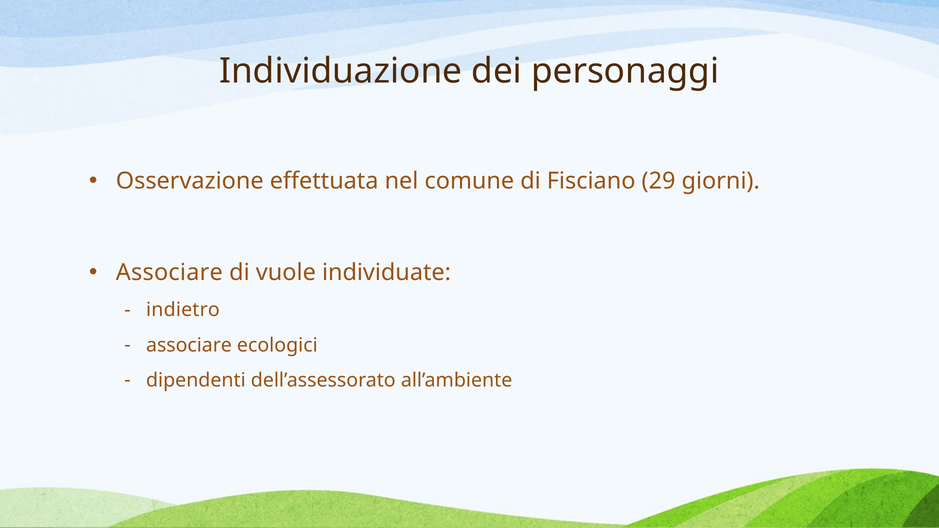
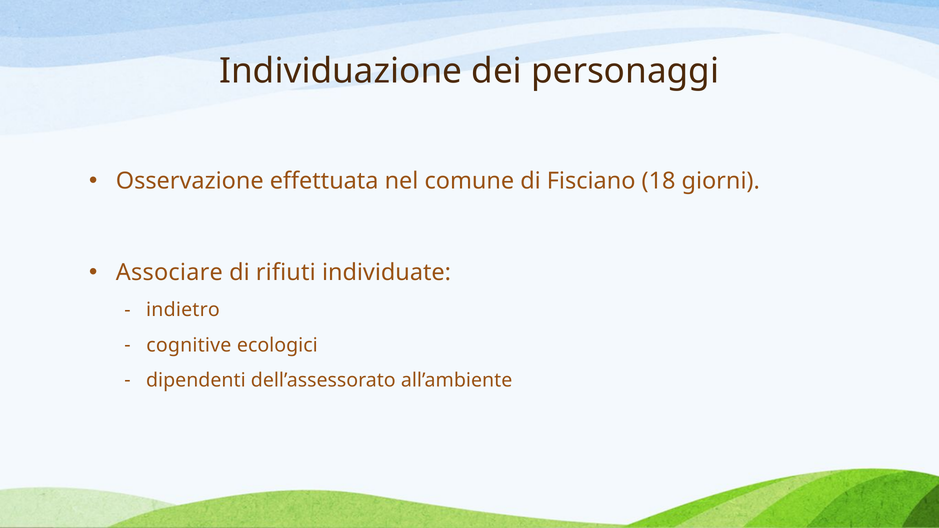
29: 29 -> 18
vuole: vuole -> rifiuti
associare at (189, 345): associare -> cognitive
